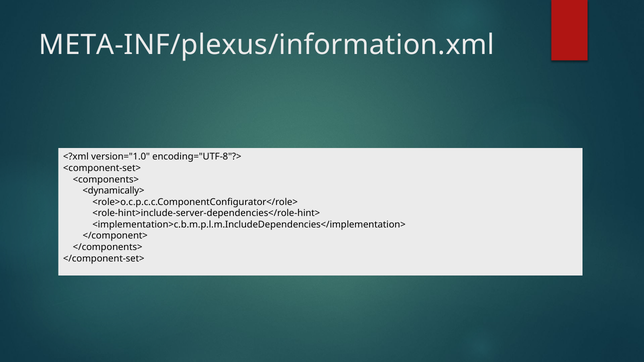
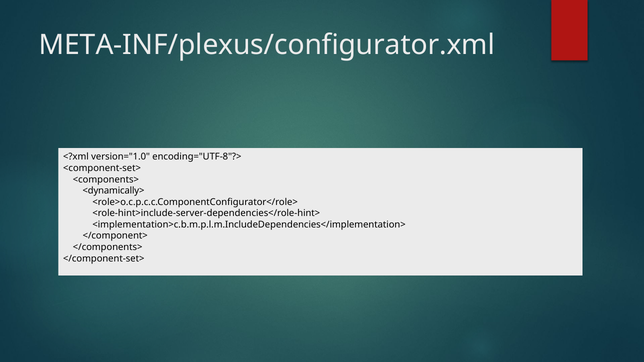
META-INF/plexus/information.xml: META-INF/plexus/information.xml -> META-INF/plexus/configurator.xml
